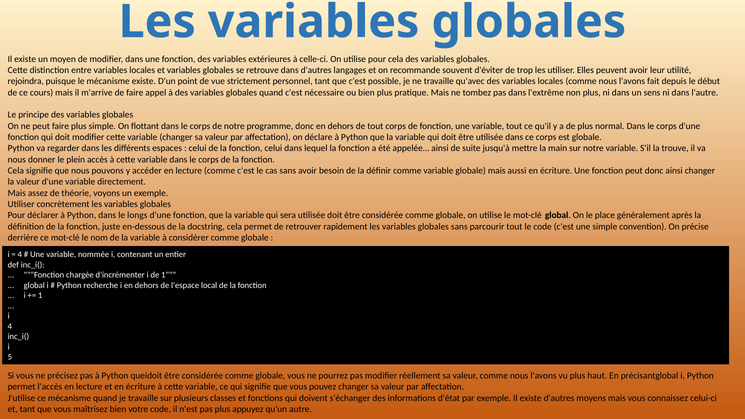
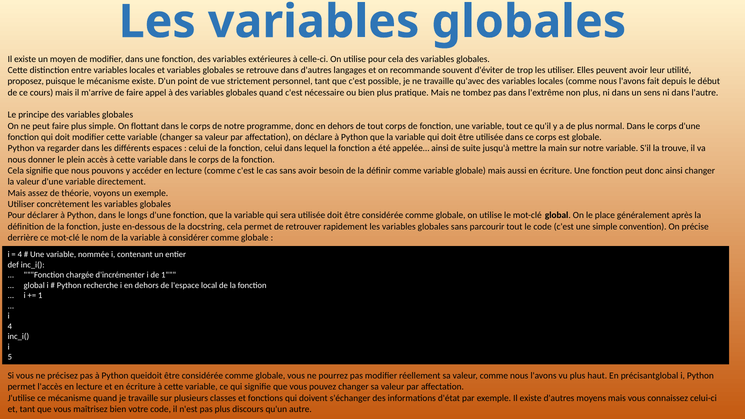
rejoindra: rejoindra -> proposez
appuyez: appuyez -> discours
